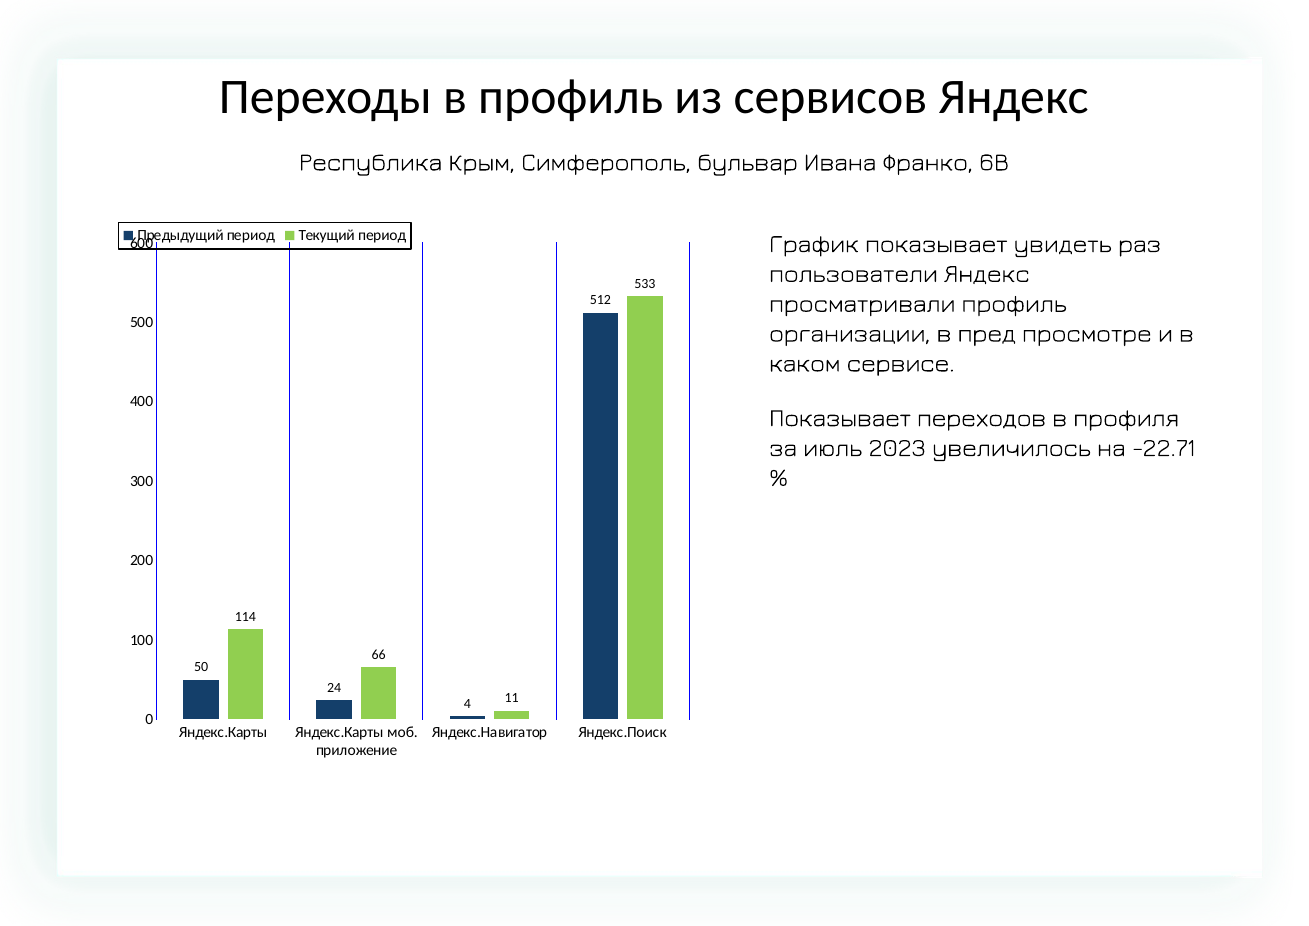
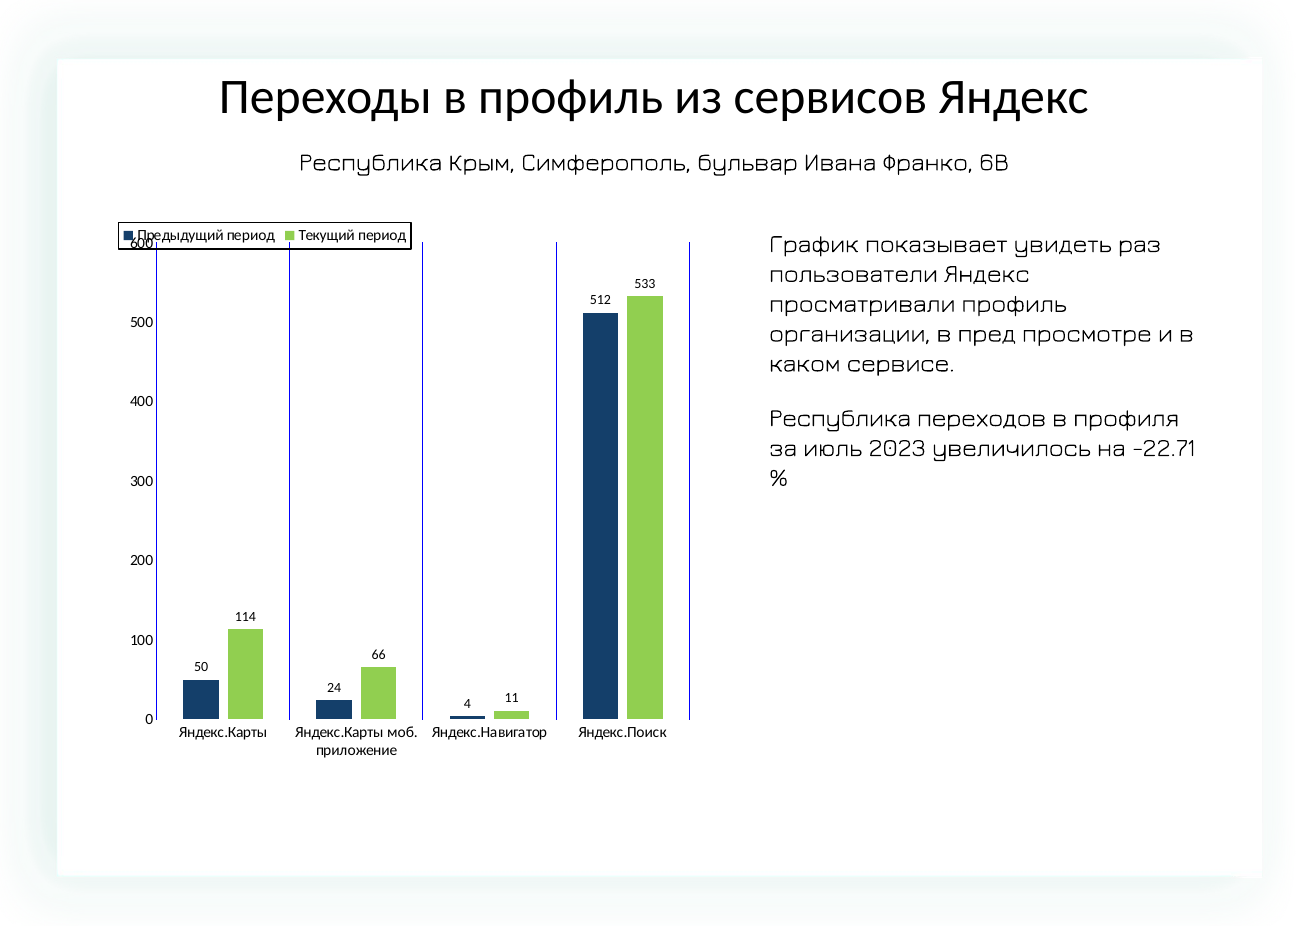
Показывает at (840, 418): Показывает -> Республика
